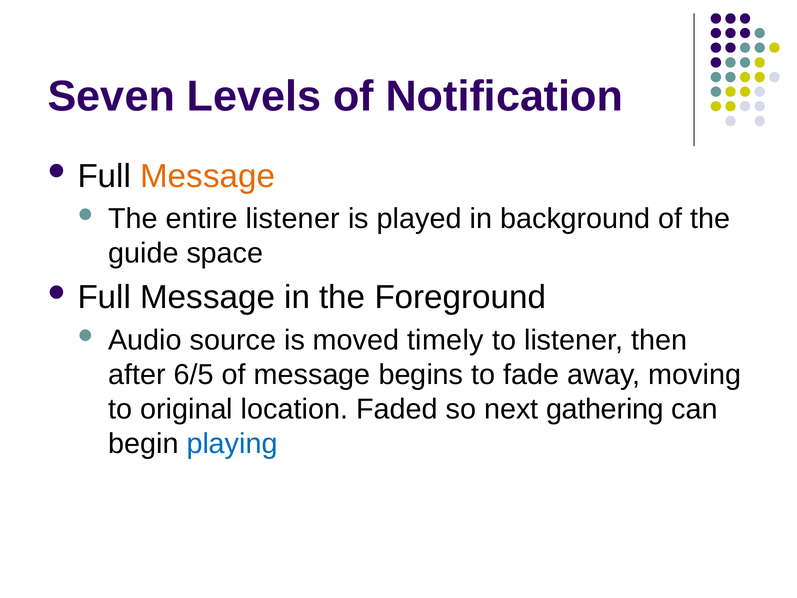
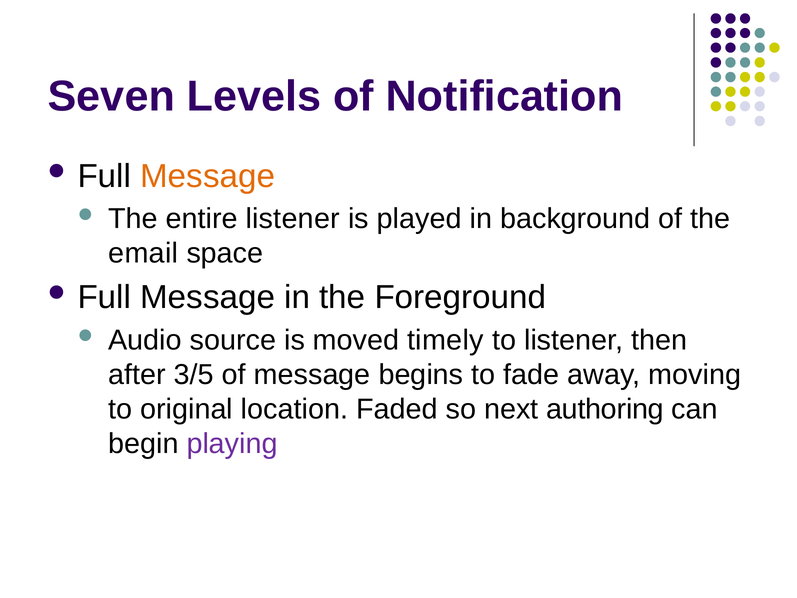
guide: guide -> email
6/5: 6/5 -> 3/5
gathering: gathering -> authoring
playing colour: blue -> purple
